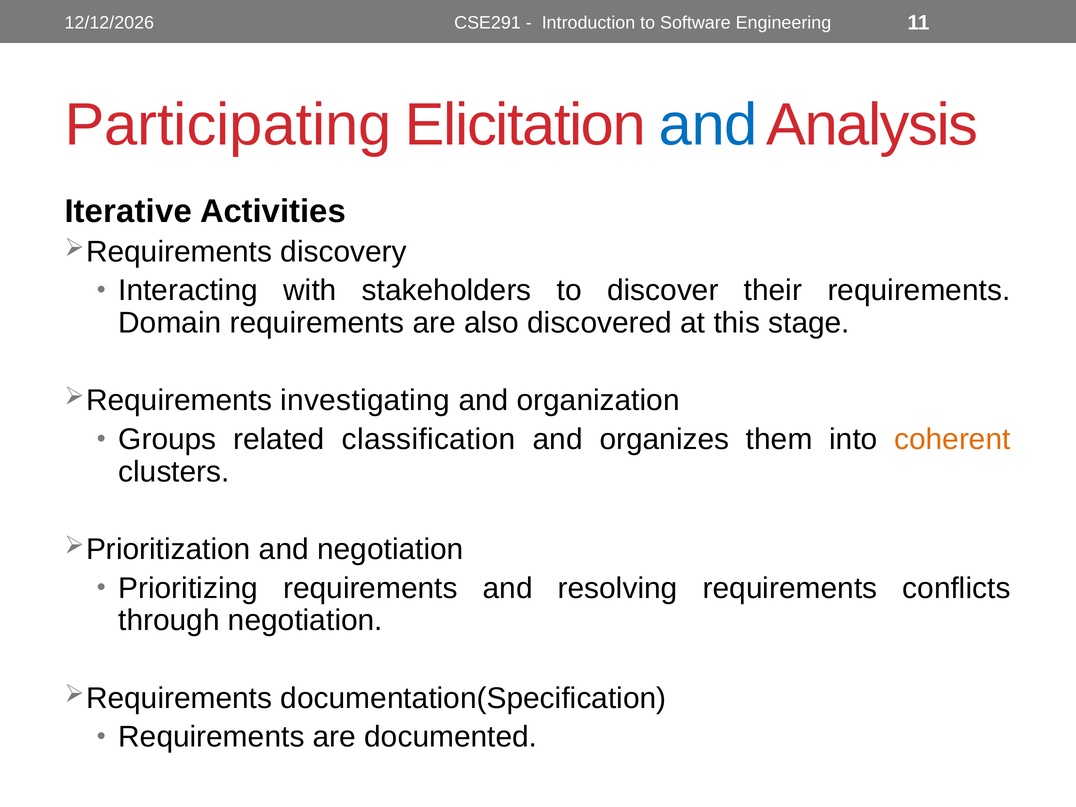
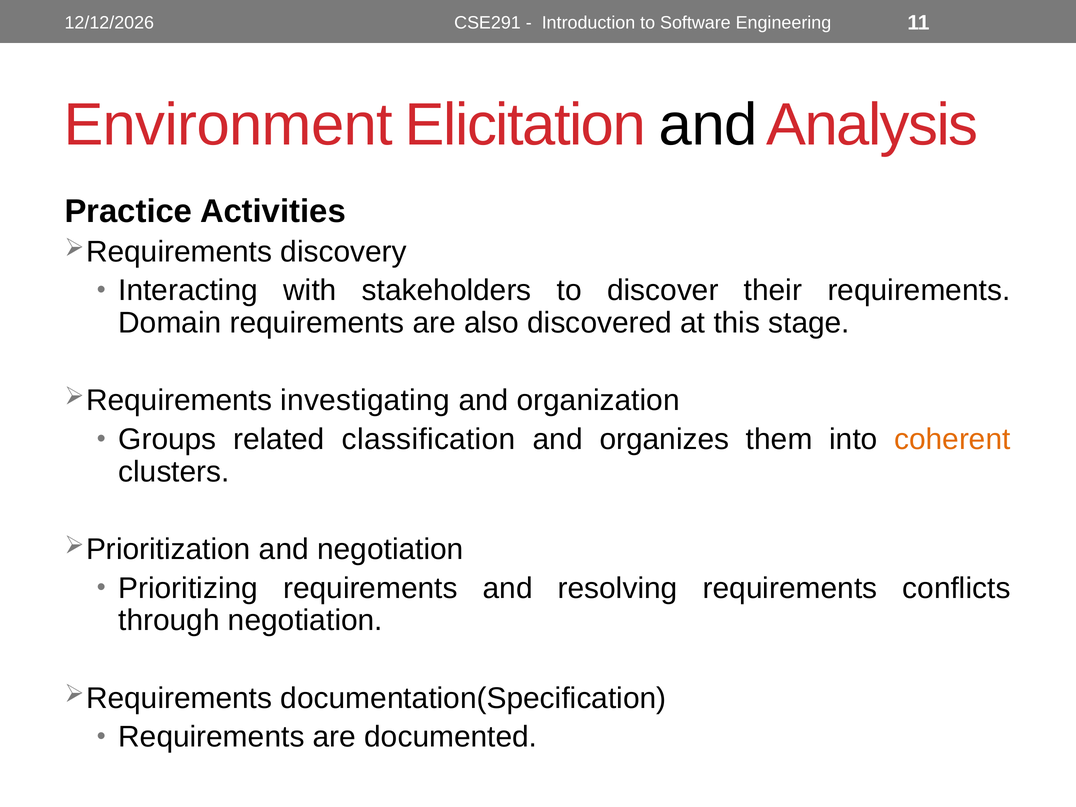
Participating: Participating -> Environment
and at (708, 125) colour: blue -> black
Iterative: Iterative -> Practice
